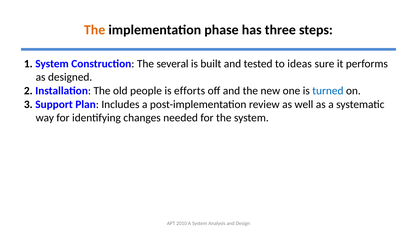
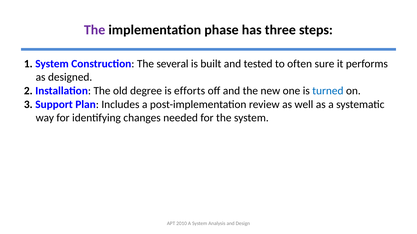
The at (95, 30) colour: orange -> purple
ideas: ideas -> often
people: people -> degree
